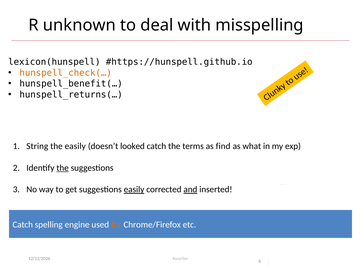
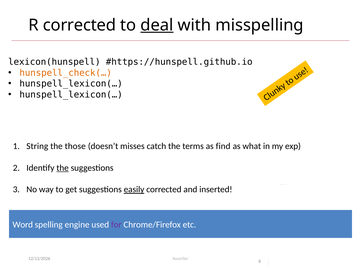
R unknown: unknown -> corrected
deal underline: none -> present
hunspell_benefit(… at (71, 84): hunspell_benefit(… -> hunspell_lexicon(…
hunspell_returns(… at (71, 94): hunspell_returns(… -> hunspell_lexicon(…
the easily: easily -> those
looked: looked -> misses
and underline: present -> none
Catch at (23, 224): Catch -> Word
for colour: orange -> purple
